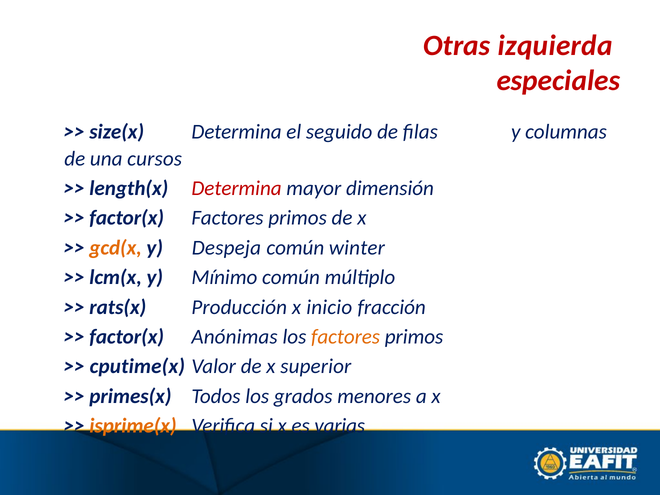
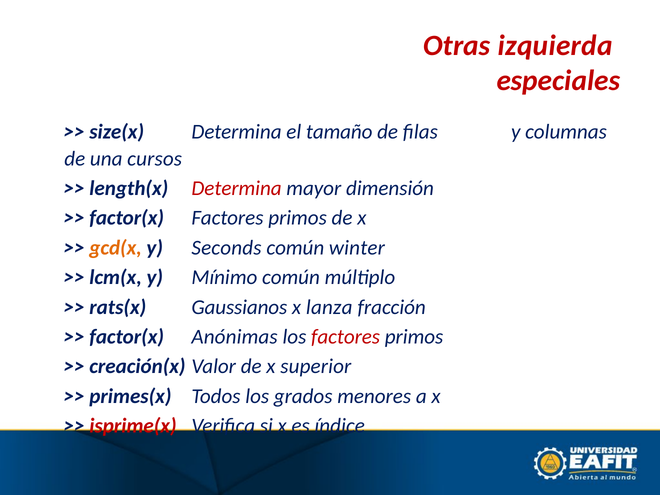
seguido: seguido -> tamaño
Despeja: Despeja -> Seconds
Producción: Producción -> Gaussianos
inicio: inicio -> lanza
factores at (346, 337) colour: orange -> red
cputime(x: cputime(x -> creación(x
isprime(x colour: orange -> red
varias: varias -> índice
